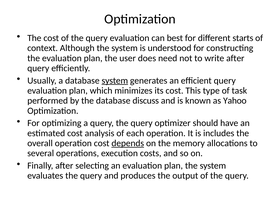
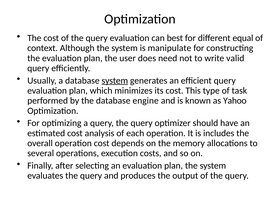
starts: starts -> equal
understood: understood -> manipulate
write after: after -> valid
discuss: discuss -> engine
depends underline: present -> none
